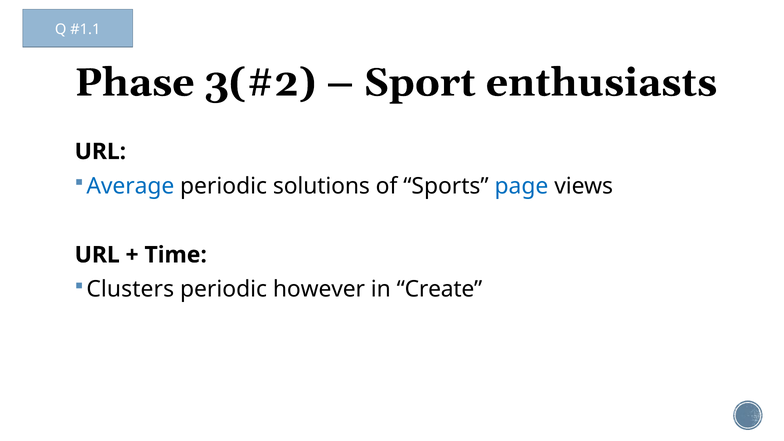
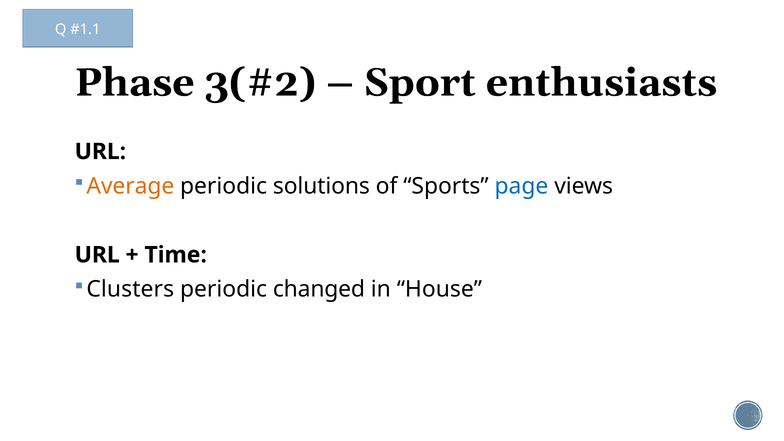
Average colour: blue -> orange
however: however -> changed
Create: Create -> House
